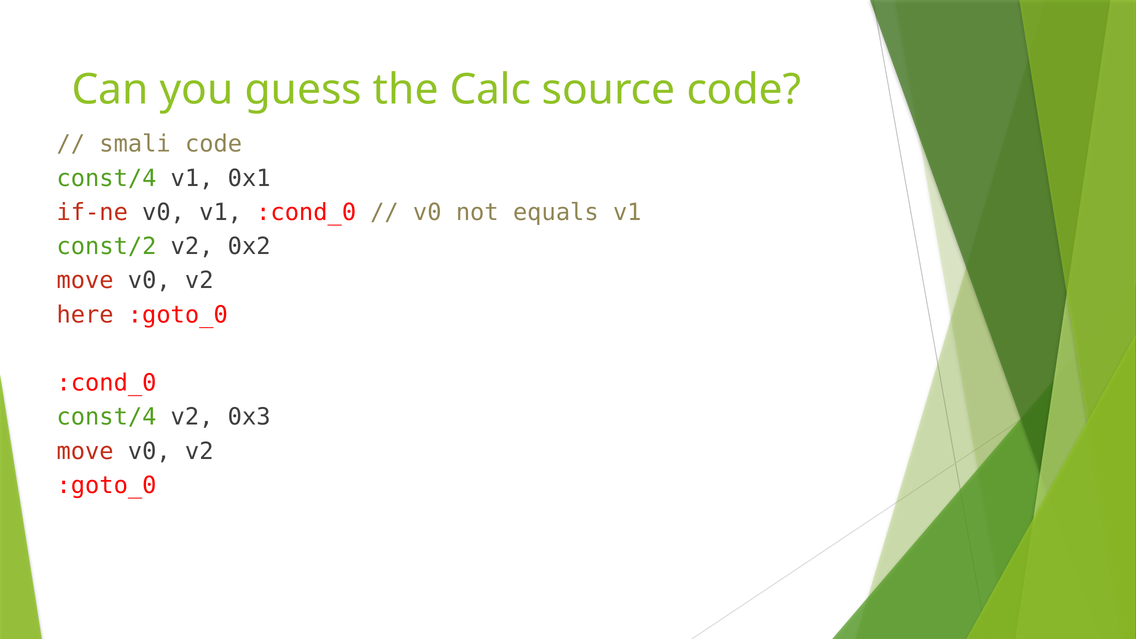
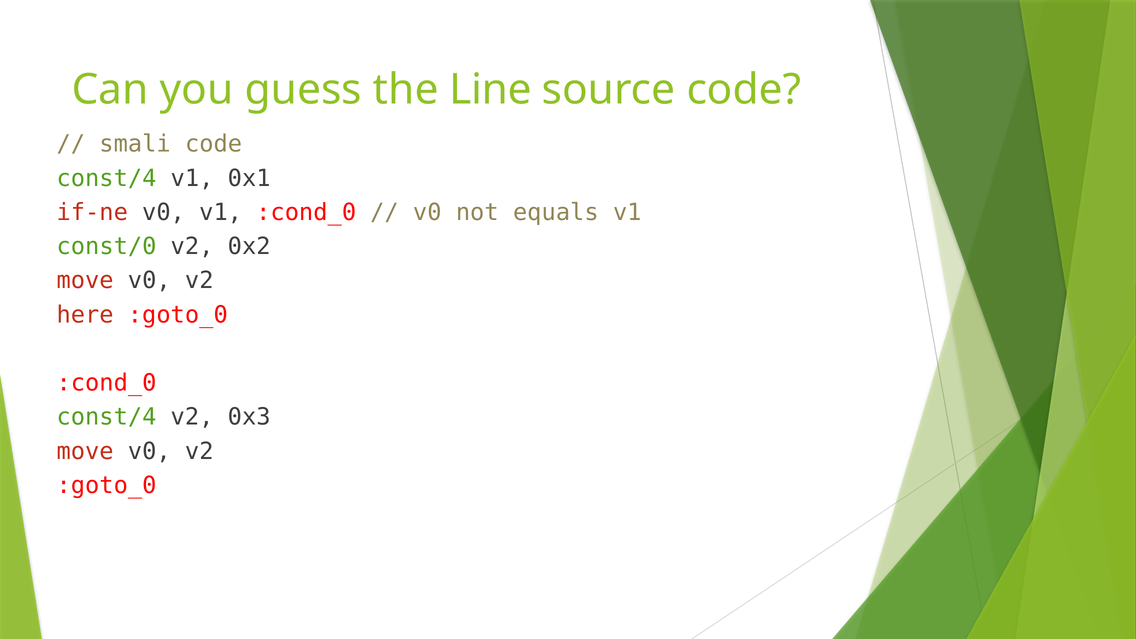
Calc: Calc -> Line
const/2: const/2 -> const/0
